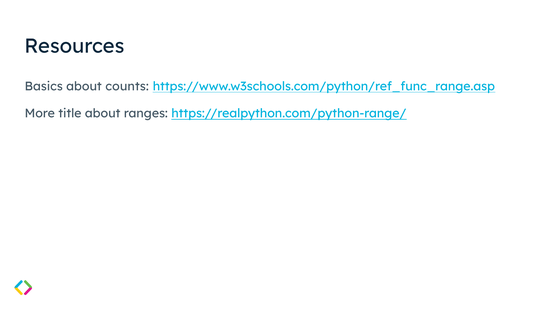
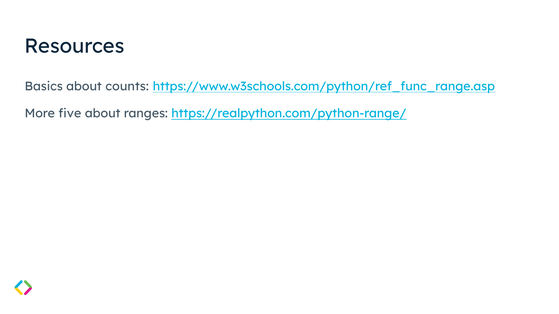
title: title -> five
